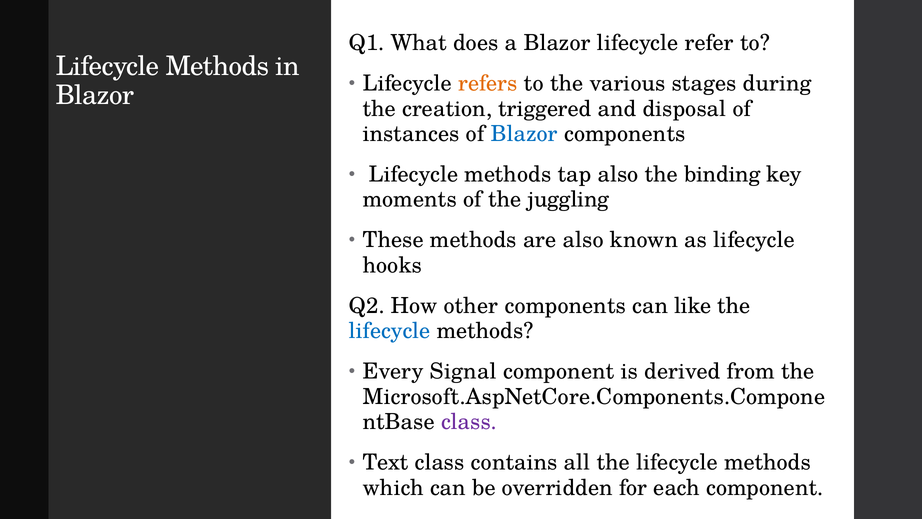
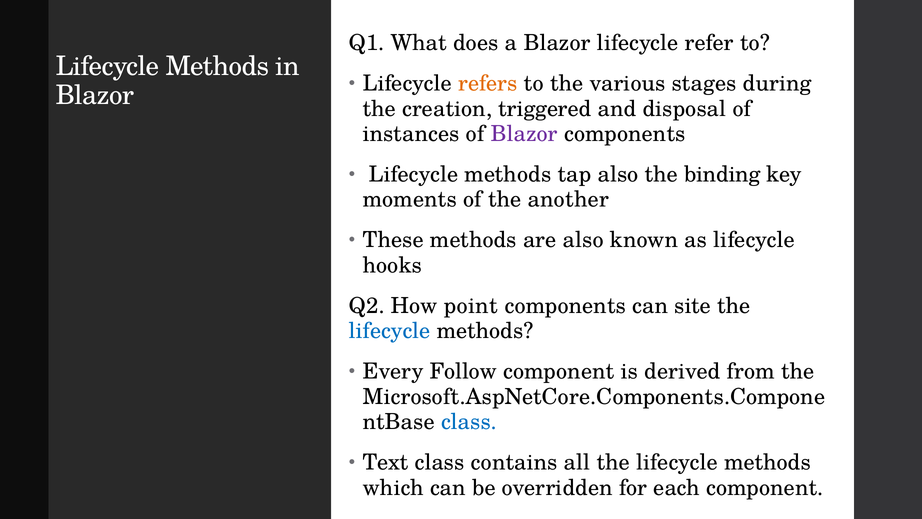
Blazor at (524, 134) colour: blue -> purple
juggling: juggling -> another
other: other -> point
like: like -> site
Signal: Signal -> Follow
class at (469, 422) colour: purple -> blue
